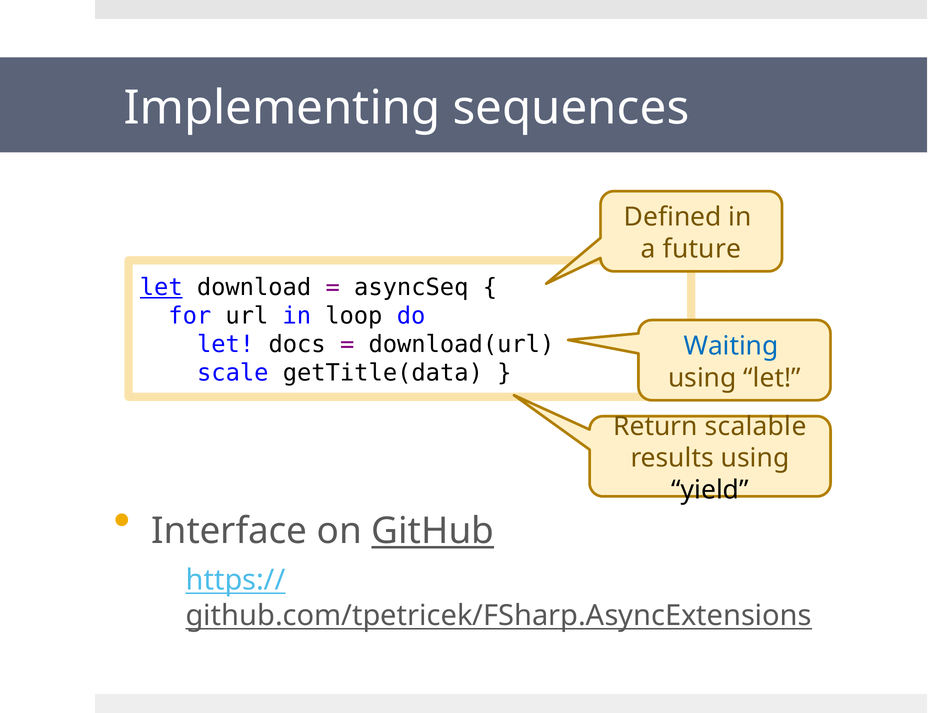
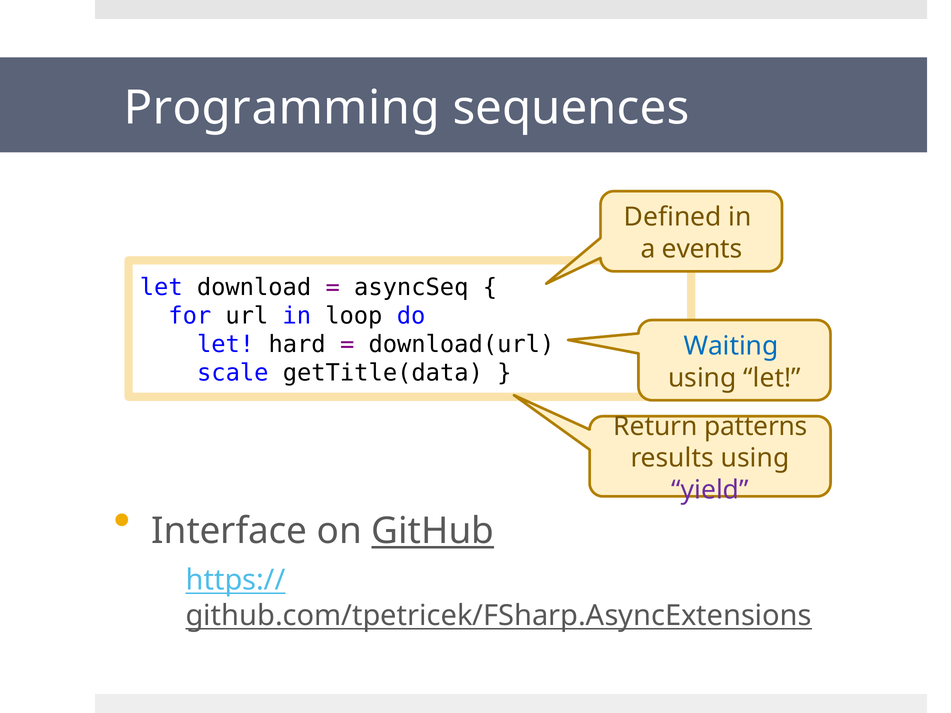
Implementing: Implementing -> Programming
future: future -> events
let at (161, 288) underline: present -> none
docs: docs -> hard
scalable: scalable -> patterns
yield colour: black -> purple
